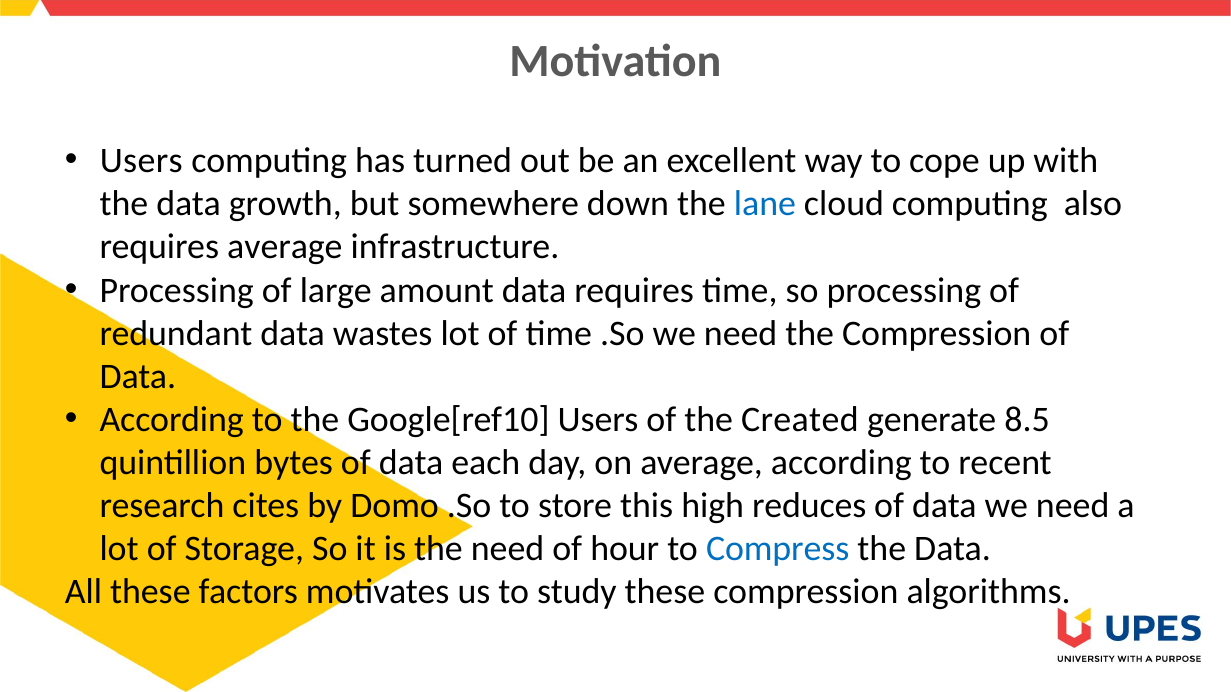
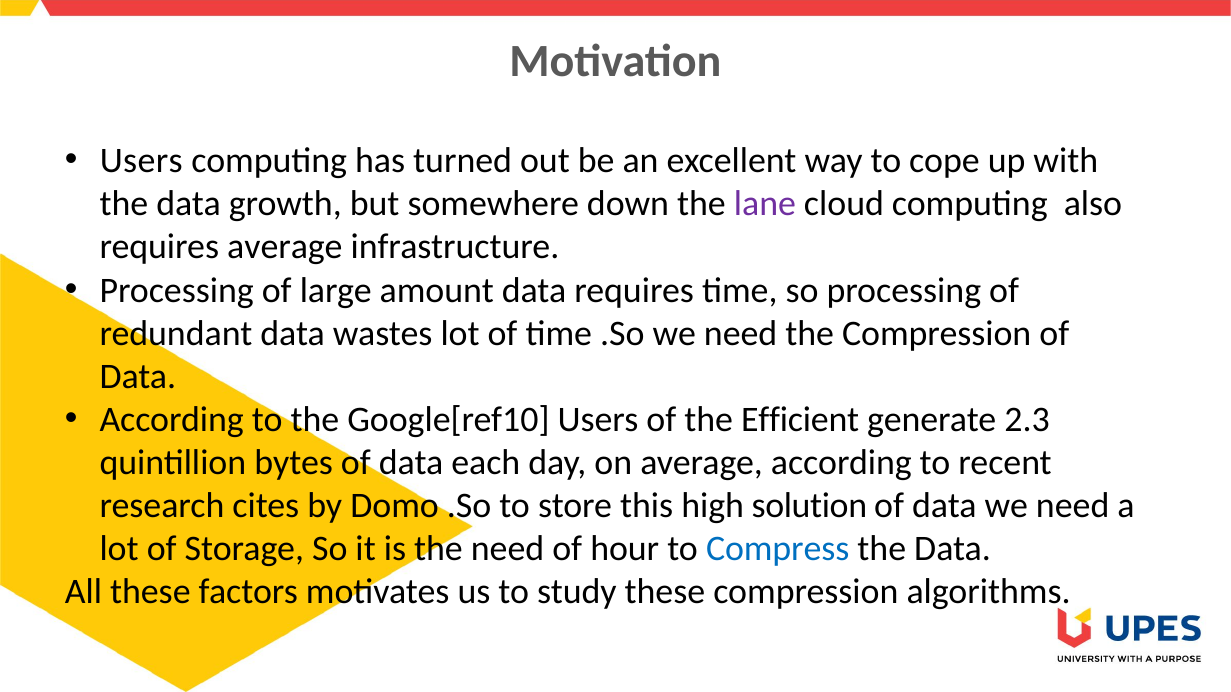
lane colour: blue -> purple
Created: Created -> Efficient
8.5: 8.5 -> 2.3
reduces: reduces -> solution
